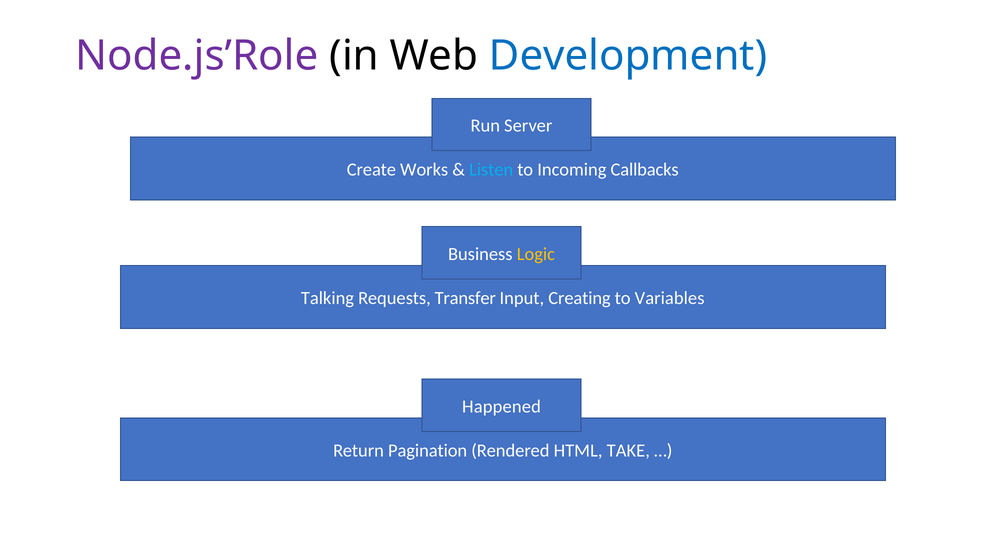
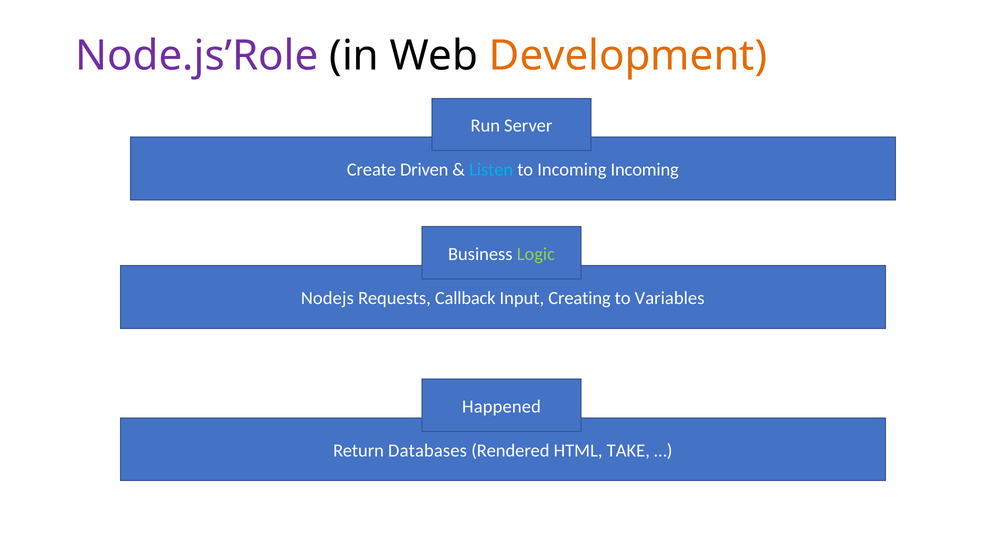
Development colour: blue -> orange
Works: Works -> Driven
Incoming Callbacks: Callbacks -> Incoming
Logic colour: yellow -> light green
Talking: Talking -> Nodejs
Transfer: Transfer -> Callback
Pagination: Pagination -> Databases
